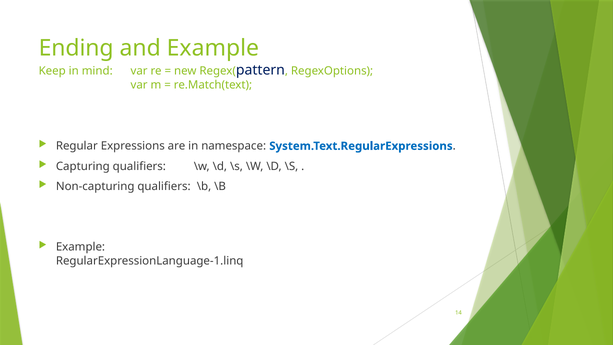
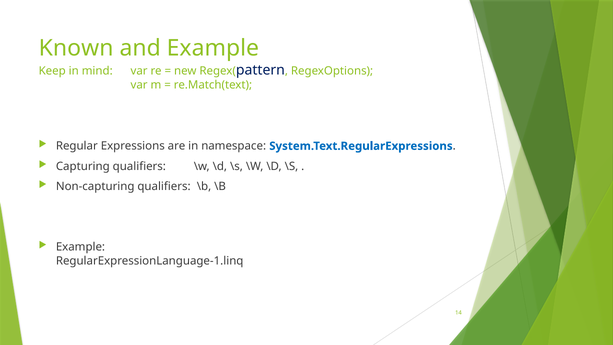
Ending: Ending -> Known
